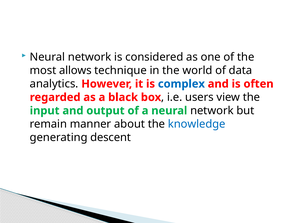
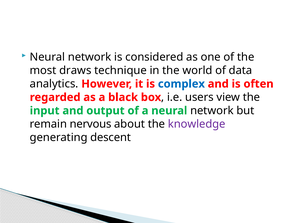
allows: allows -> draws
manner: manner -> nervous
knowledge colour: blue -> purple
